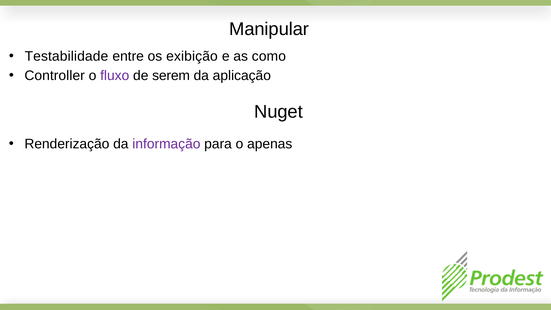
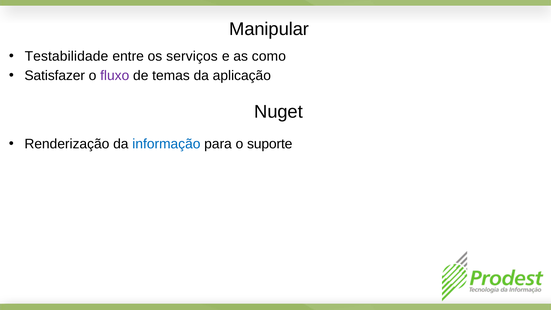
exibição: exibição -> serviços
Controller: Controller -> Satisfazer
serem: serem -> temas
informação colour: purple -> blue
apenas: apenas -> suporte
